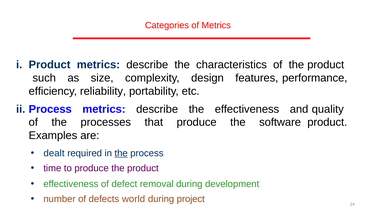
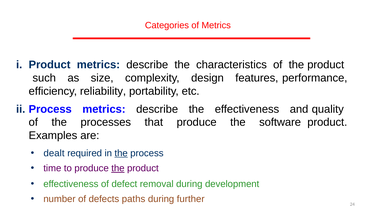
the at (118, 168) underline: none -> present
world: world -> paths
project: project -> further
